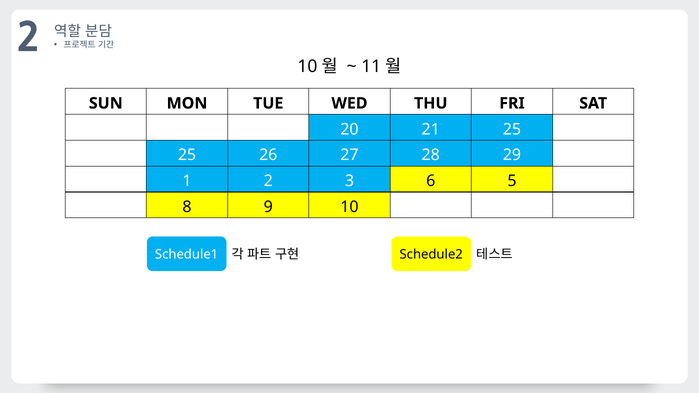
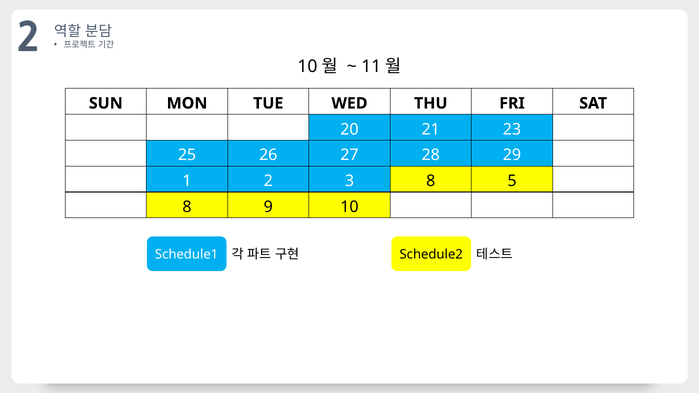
21 25: 25 -> 23
3 6: 6 -> 8
